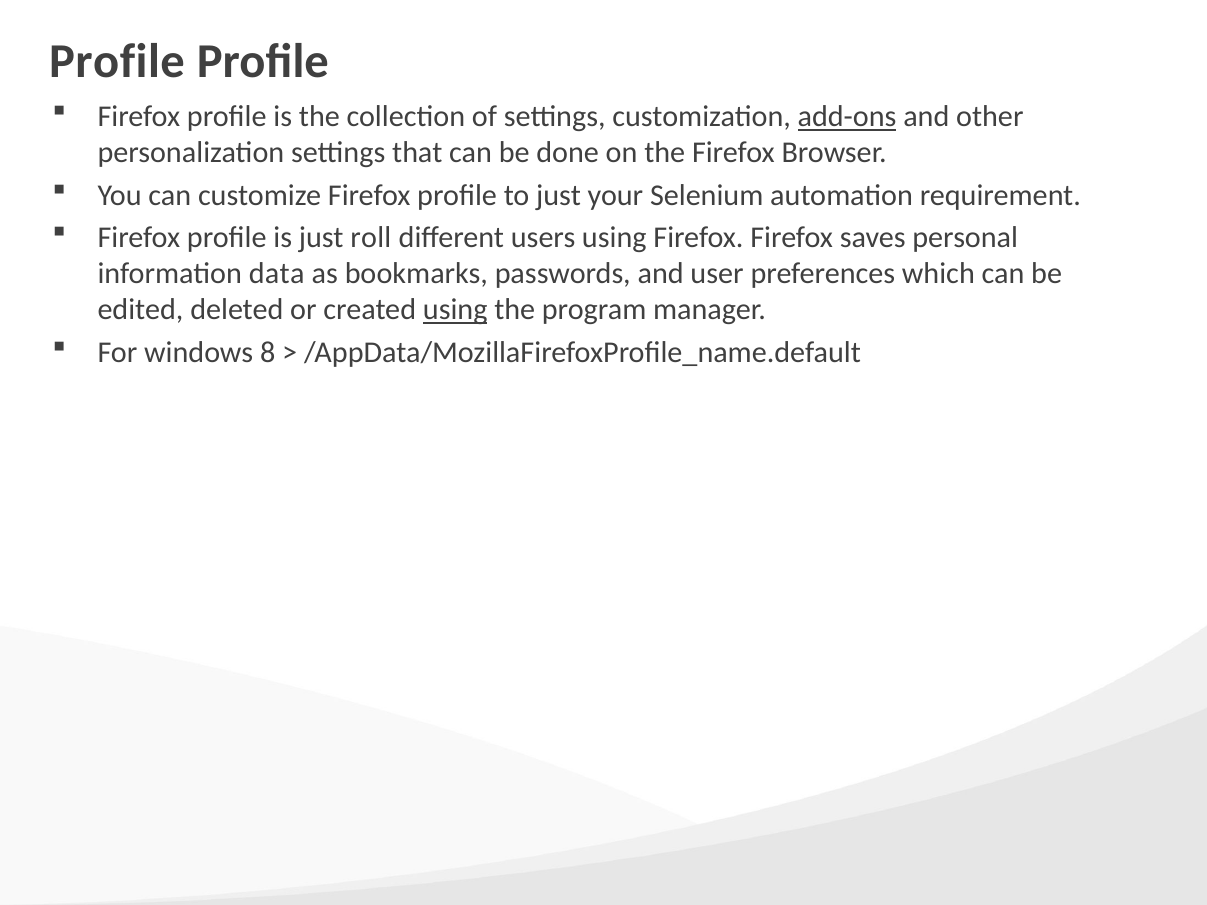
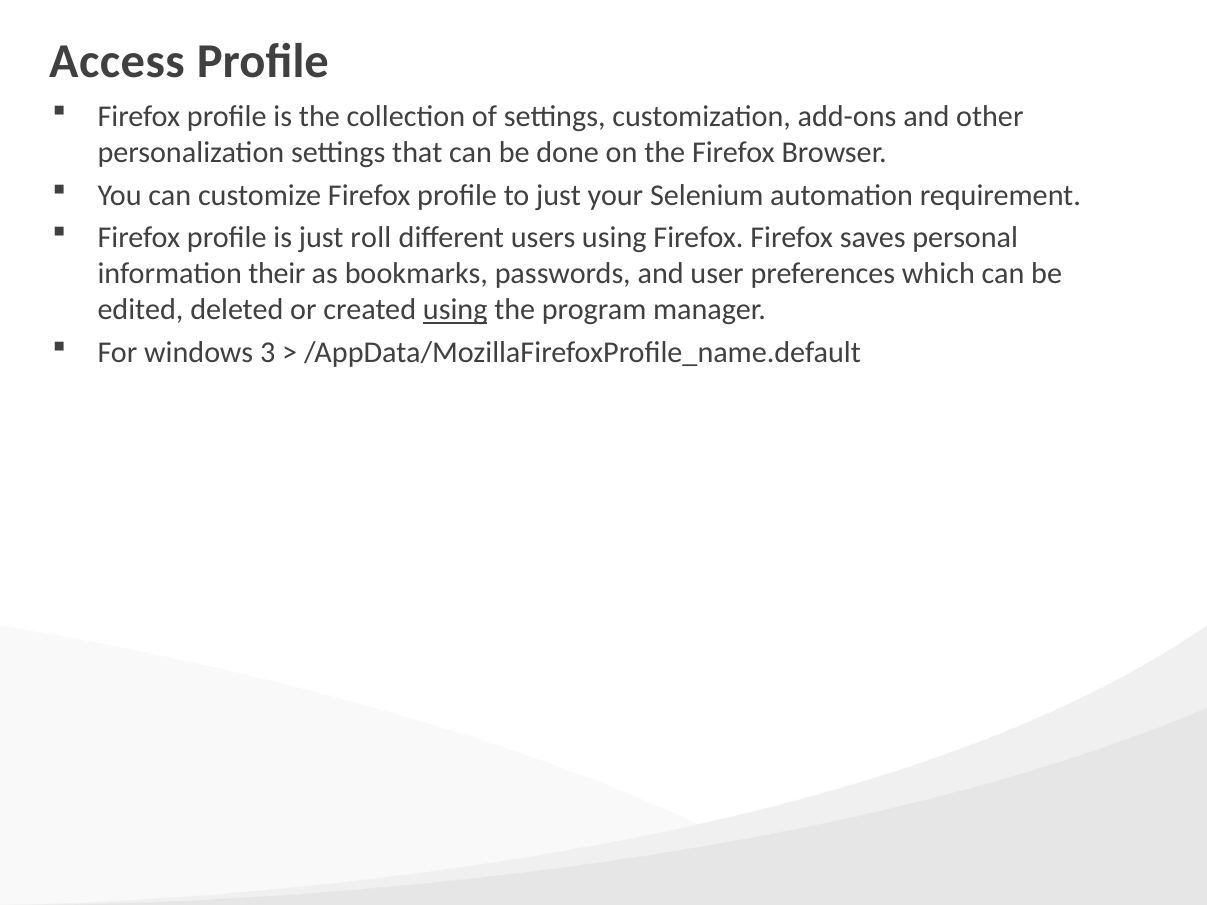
Profile at (117, 61): Profile -> Access
add-ons underline: present -> none
data: data -> their
8: 8 -> 3
